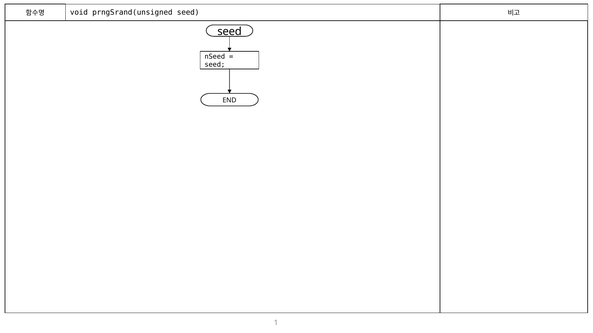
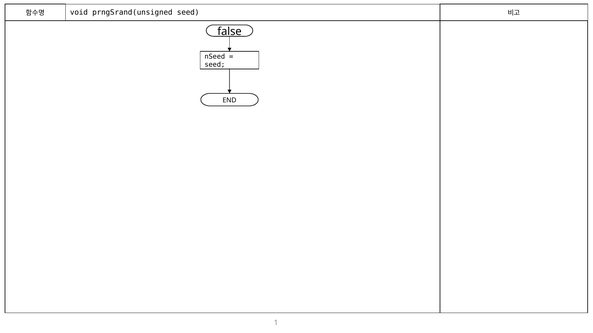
seed at (230, 31): seed -> false
